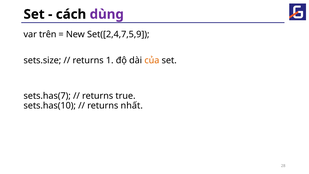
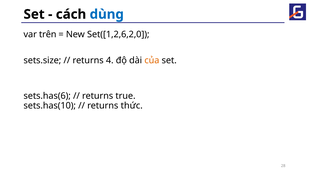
dùng colour: purple -> blue
Set([2,4,7,5,9: Set([2,4,7,5,9 -> Set([1,2,6,2,0
1: 1 -> 4
sets.has(7: sets.has(7 -> sets.has(6
nhất: nhất -> thức
